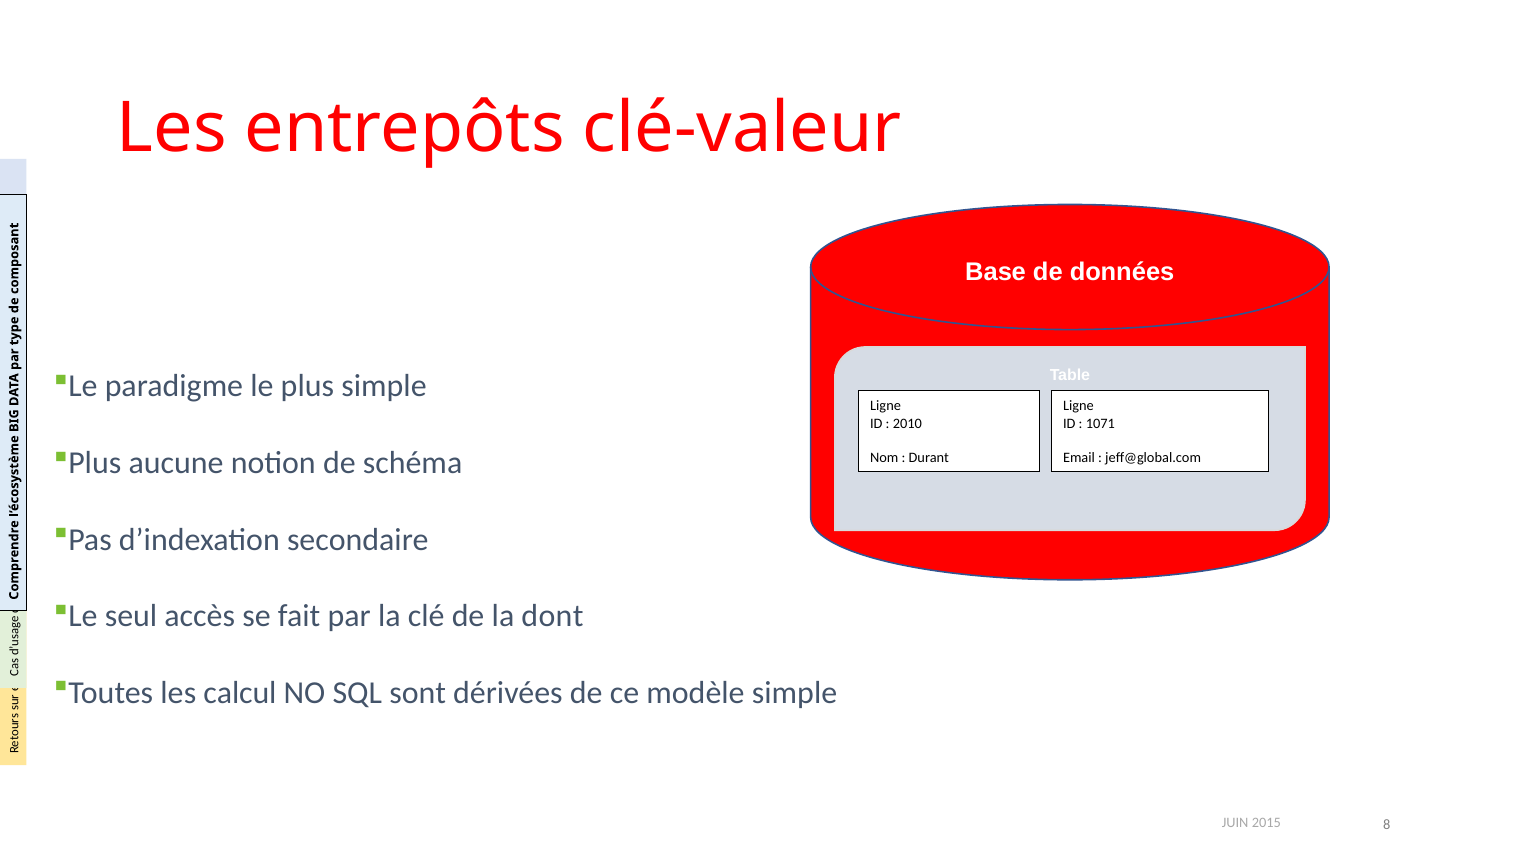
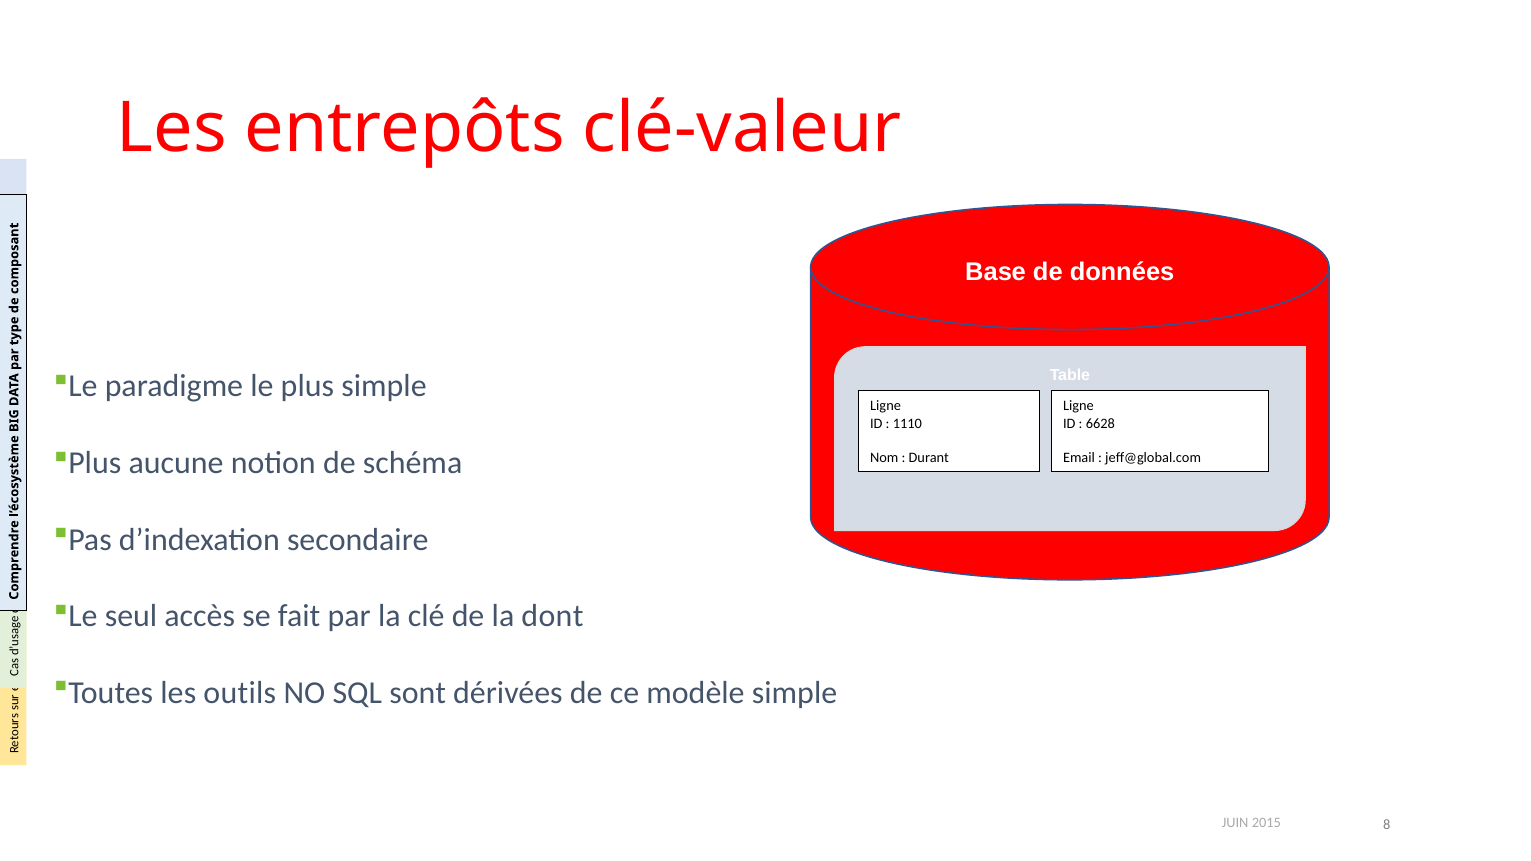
2010: 2010 -> 1110
1071: 1071 -> 6628
calcul: calcul -> outils
